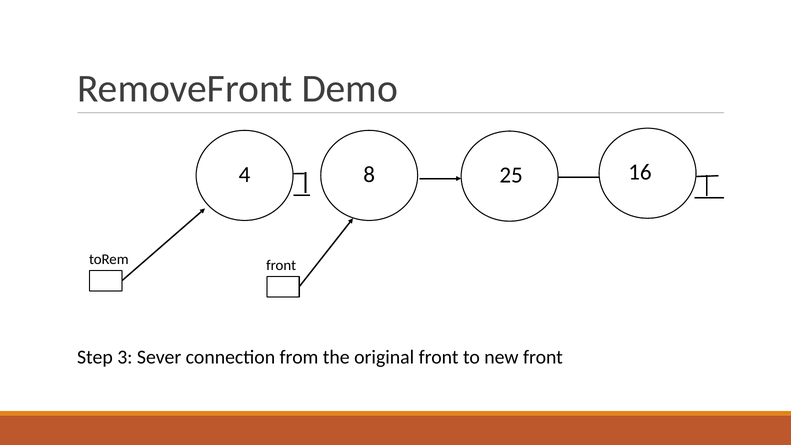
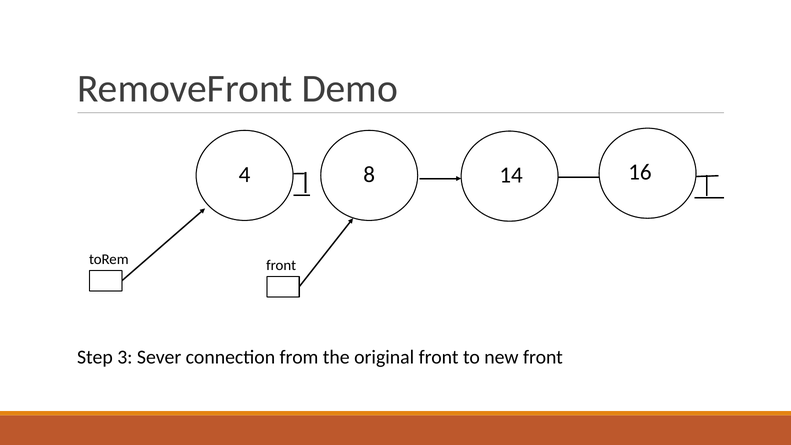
25: 25 -> 14
